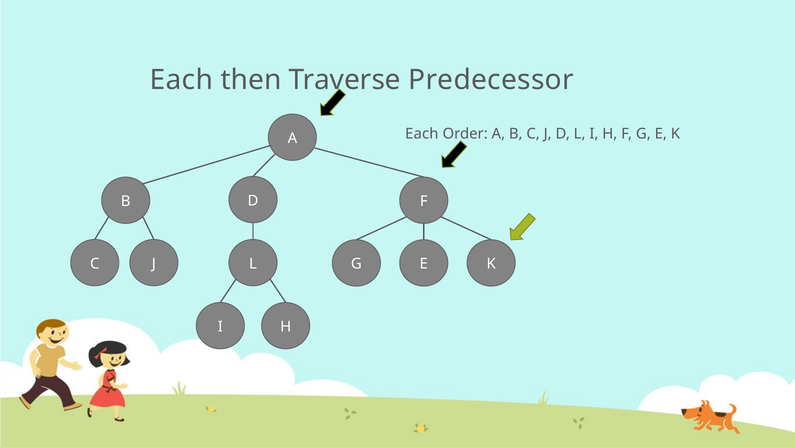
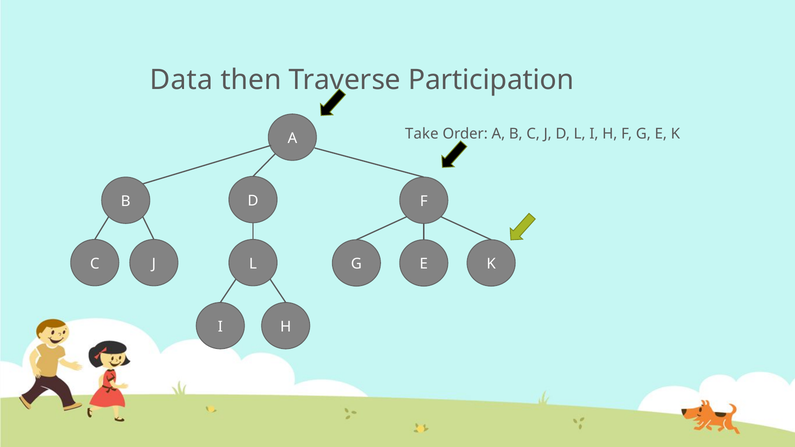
Each at (182, 80): Each -> Data
Predecessor: Predecessor -> Participation
Each at (422, 134): Each -> Take
